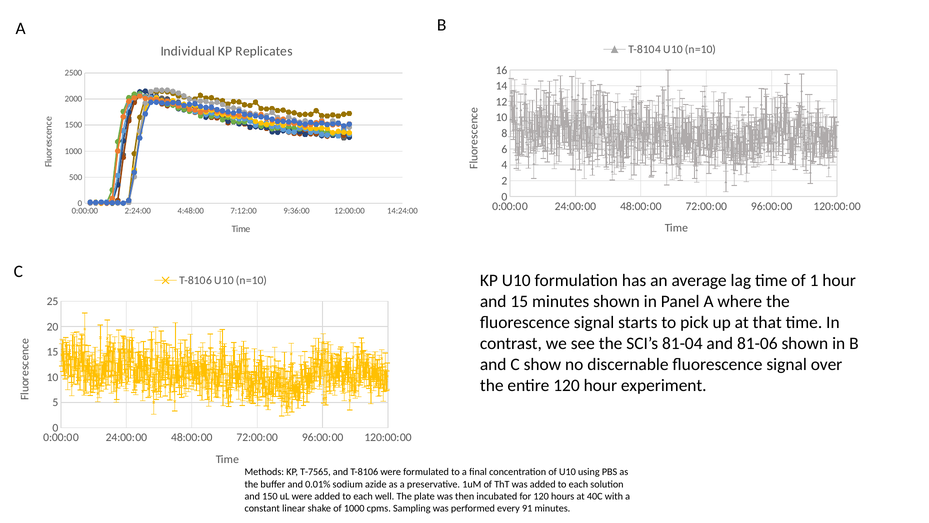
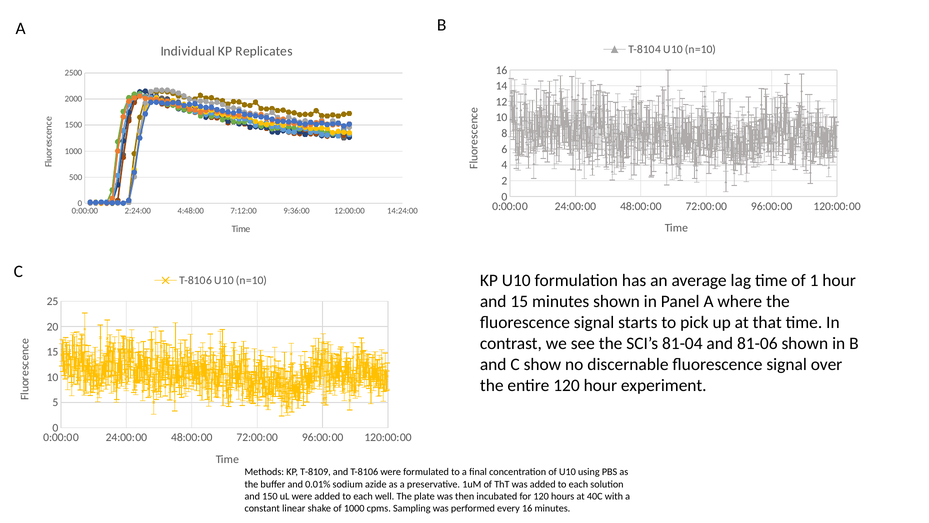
T-7565: T-7565 -> T-8109
every 91: 91 -> 16
